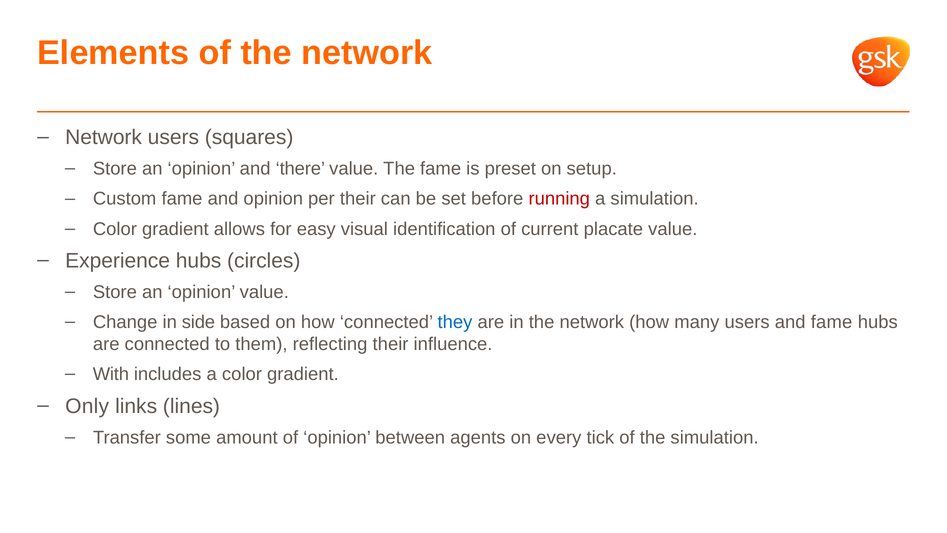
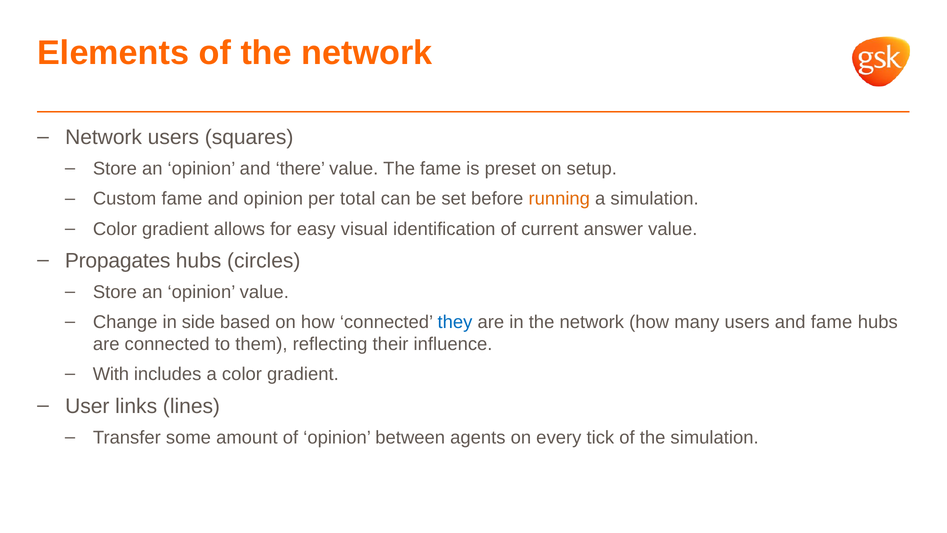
per their: their -> total
running colour: red -> orange
placate: placate -> answer
Experience: Experience -> Propagates
Only: Only -> User
